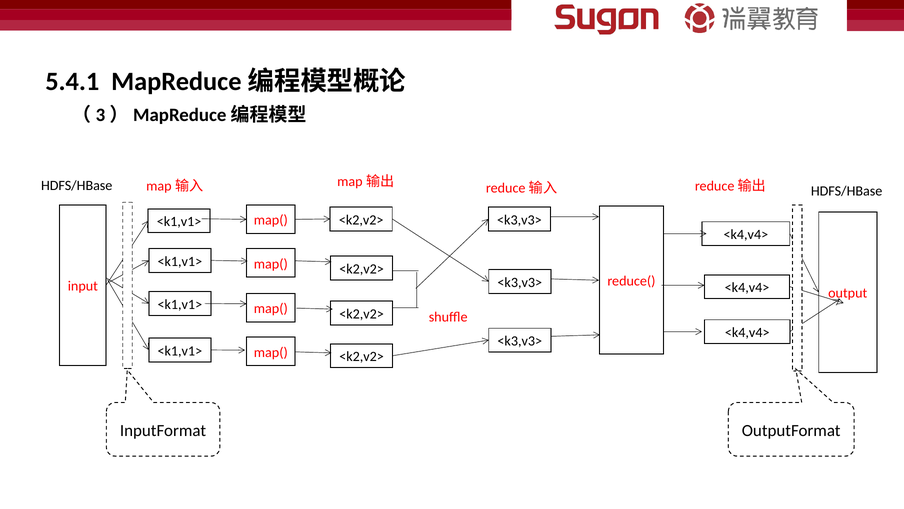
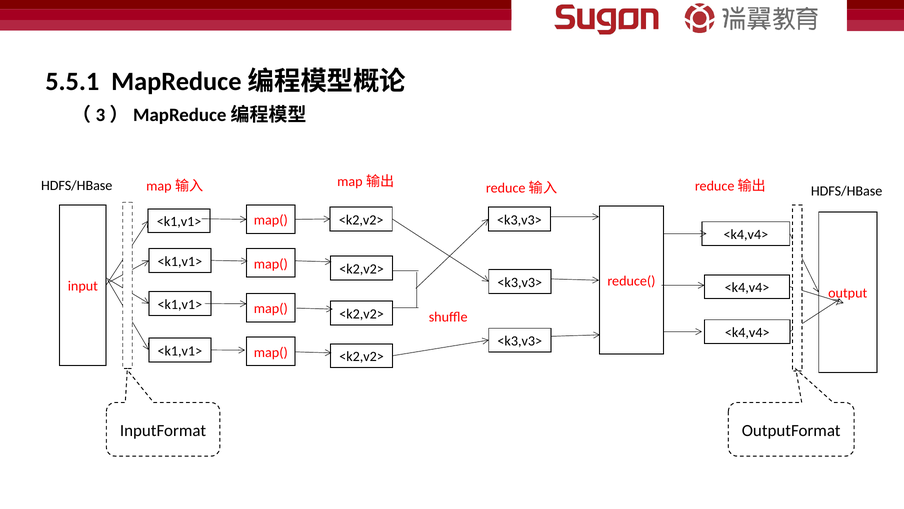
5.4.1: 5.4.1 -> 5.5.1
